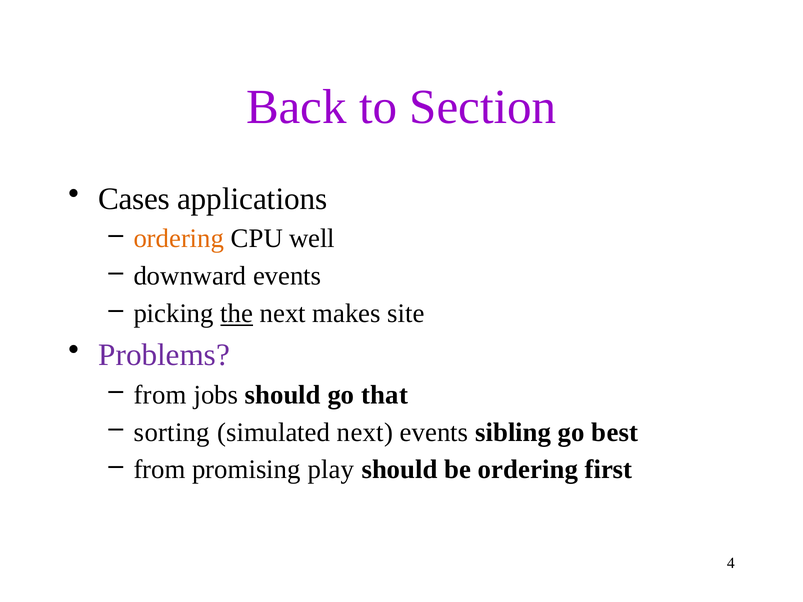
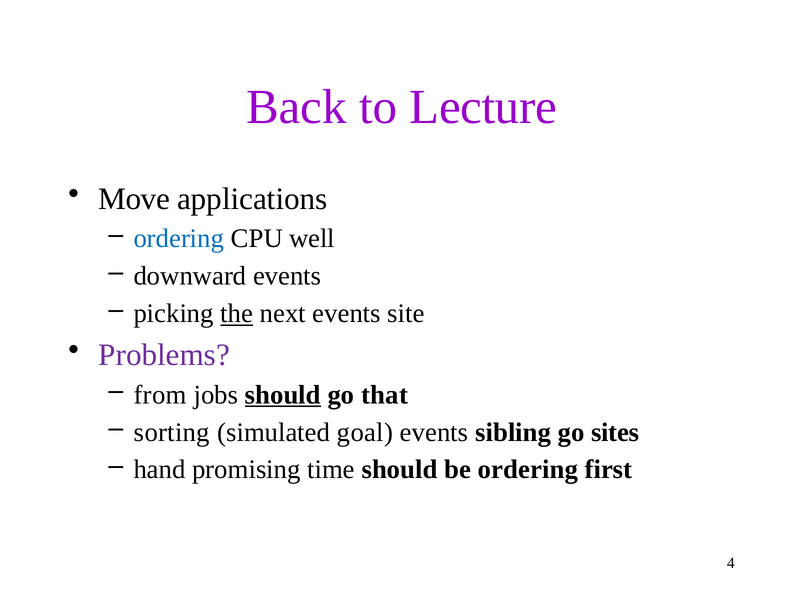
Section: Section -> Lecture
Cases: Cases -> Move
ordering at (179, 239) colour: orange -> blue
next makes: makes -> events
should at (283, 395) underline: none -> present
simulated next: next -> goal
best: best -> sites
from at (160, 470): from -> hand
play: play -> time
